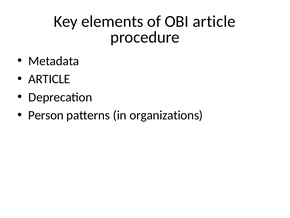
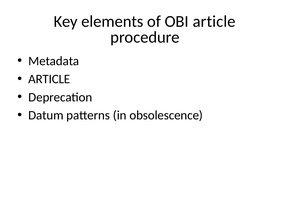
Person: Person -> Datum
organizations: organizations -> obsolescence
